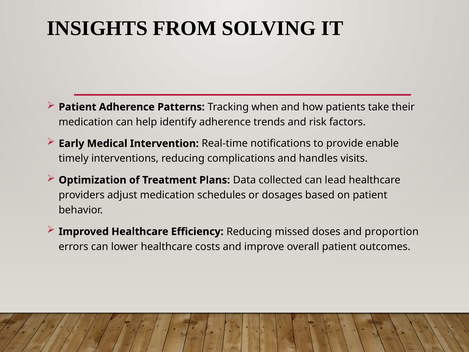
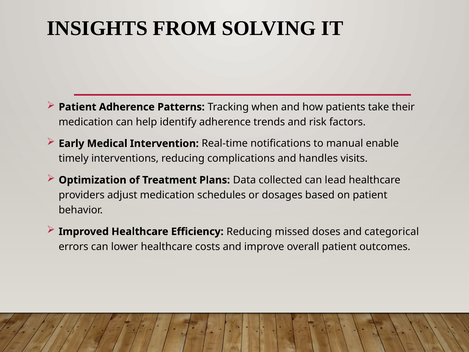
provide: provide -> manual
proportion: proportion -> categorical
